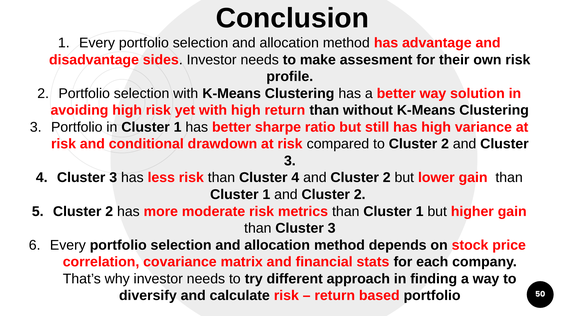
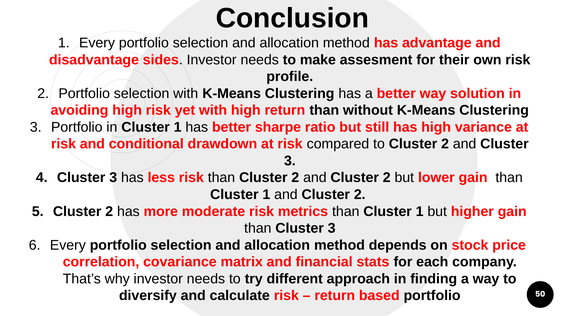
than Cluster 4: 4 -> 2
